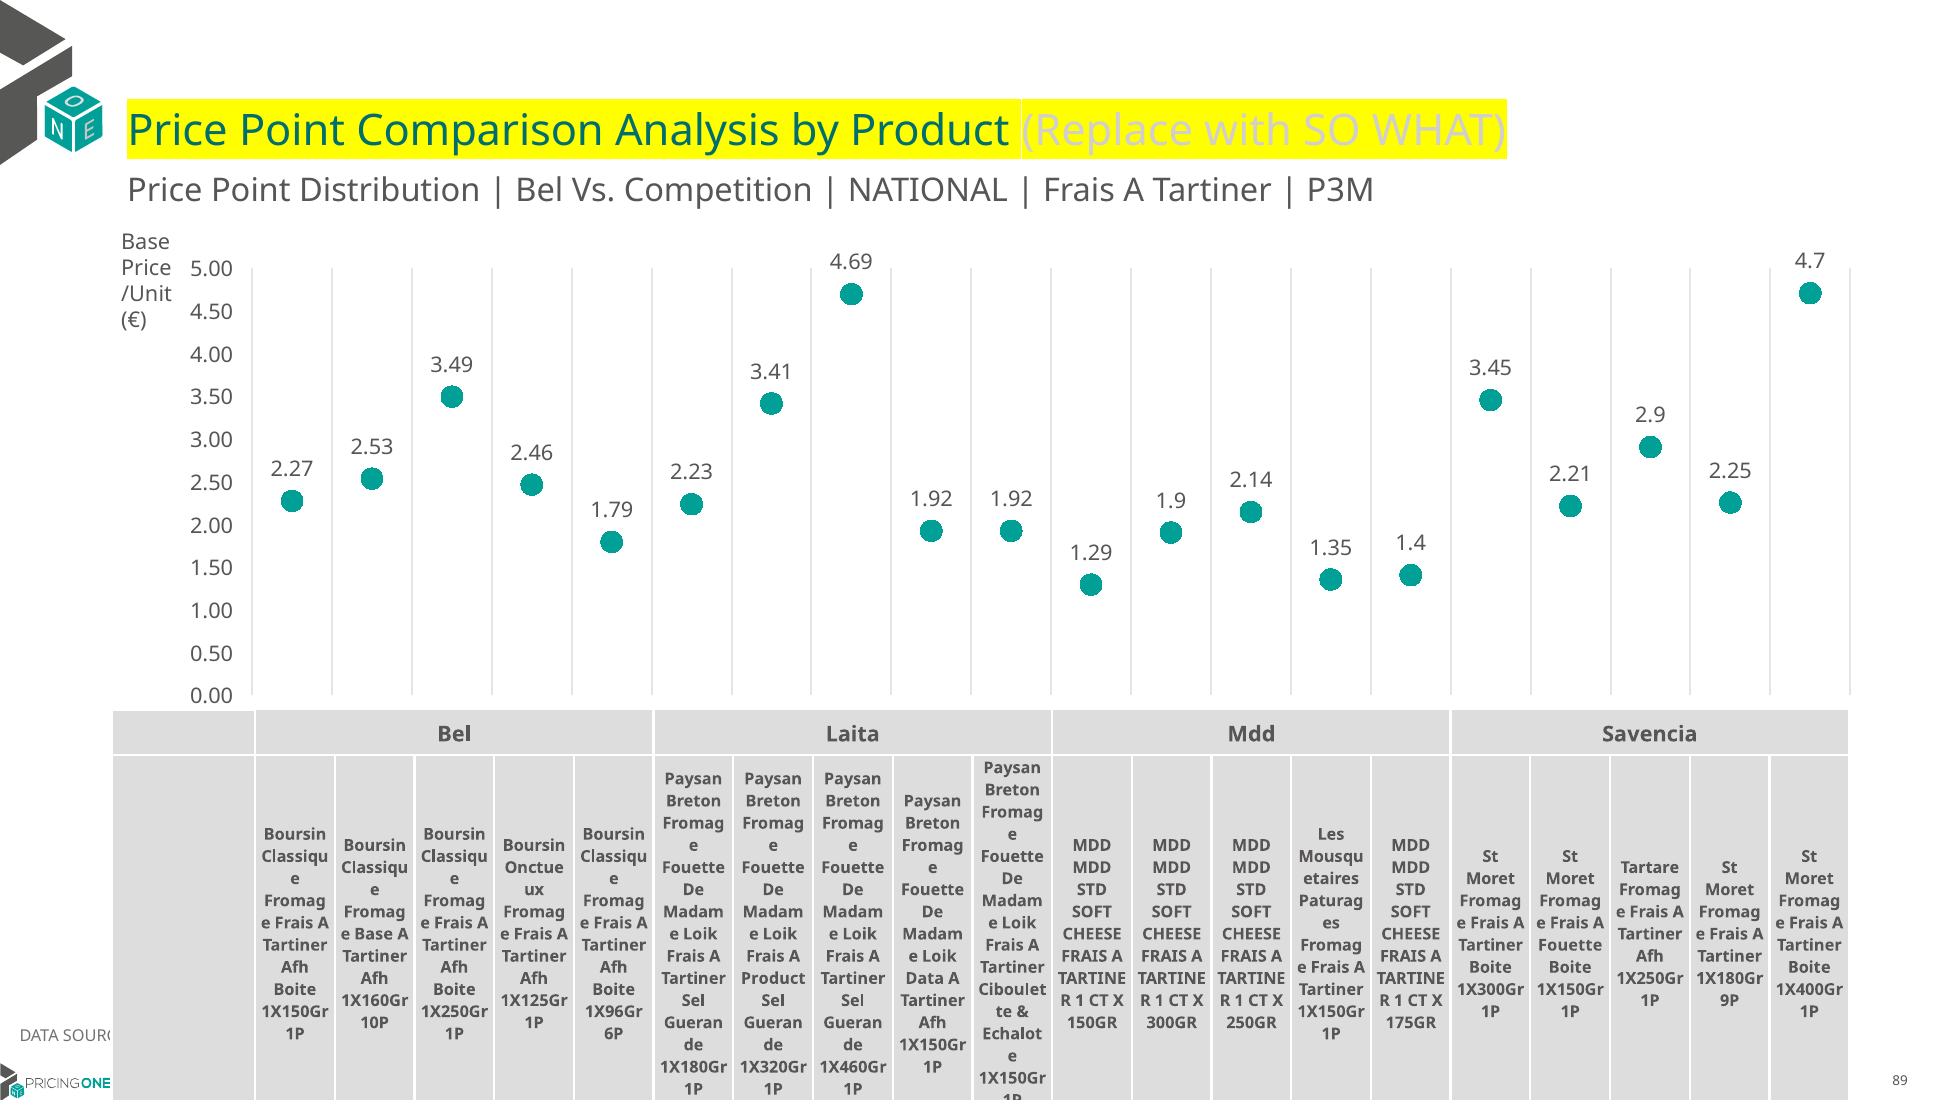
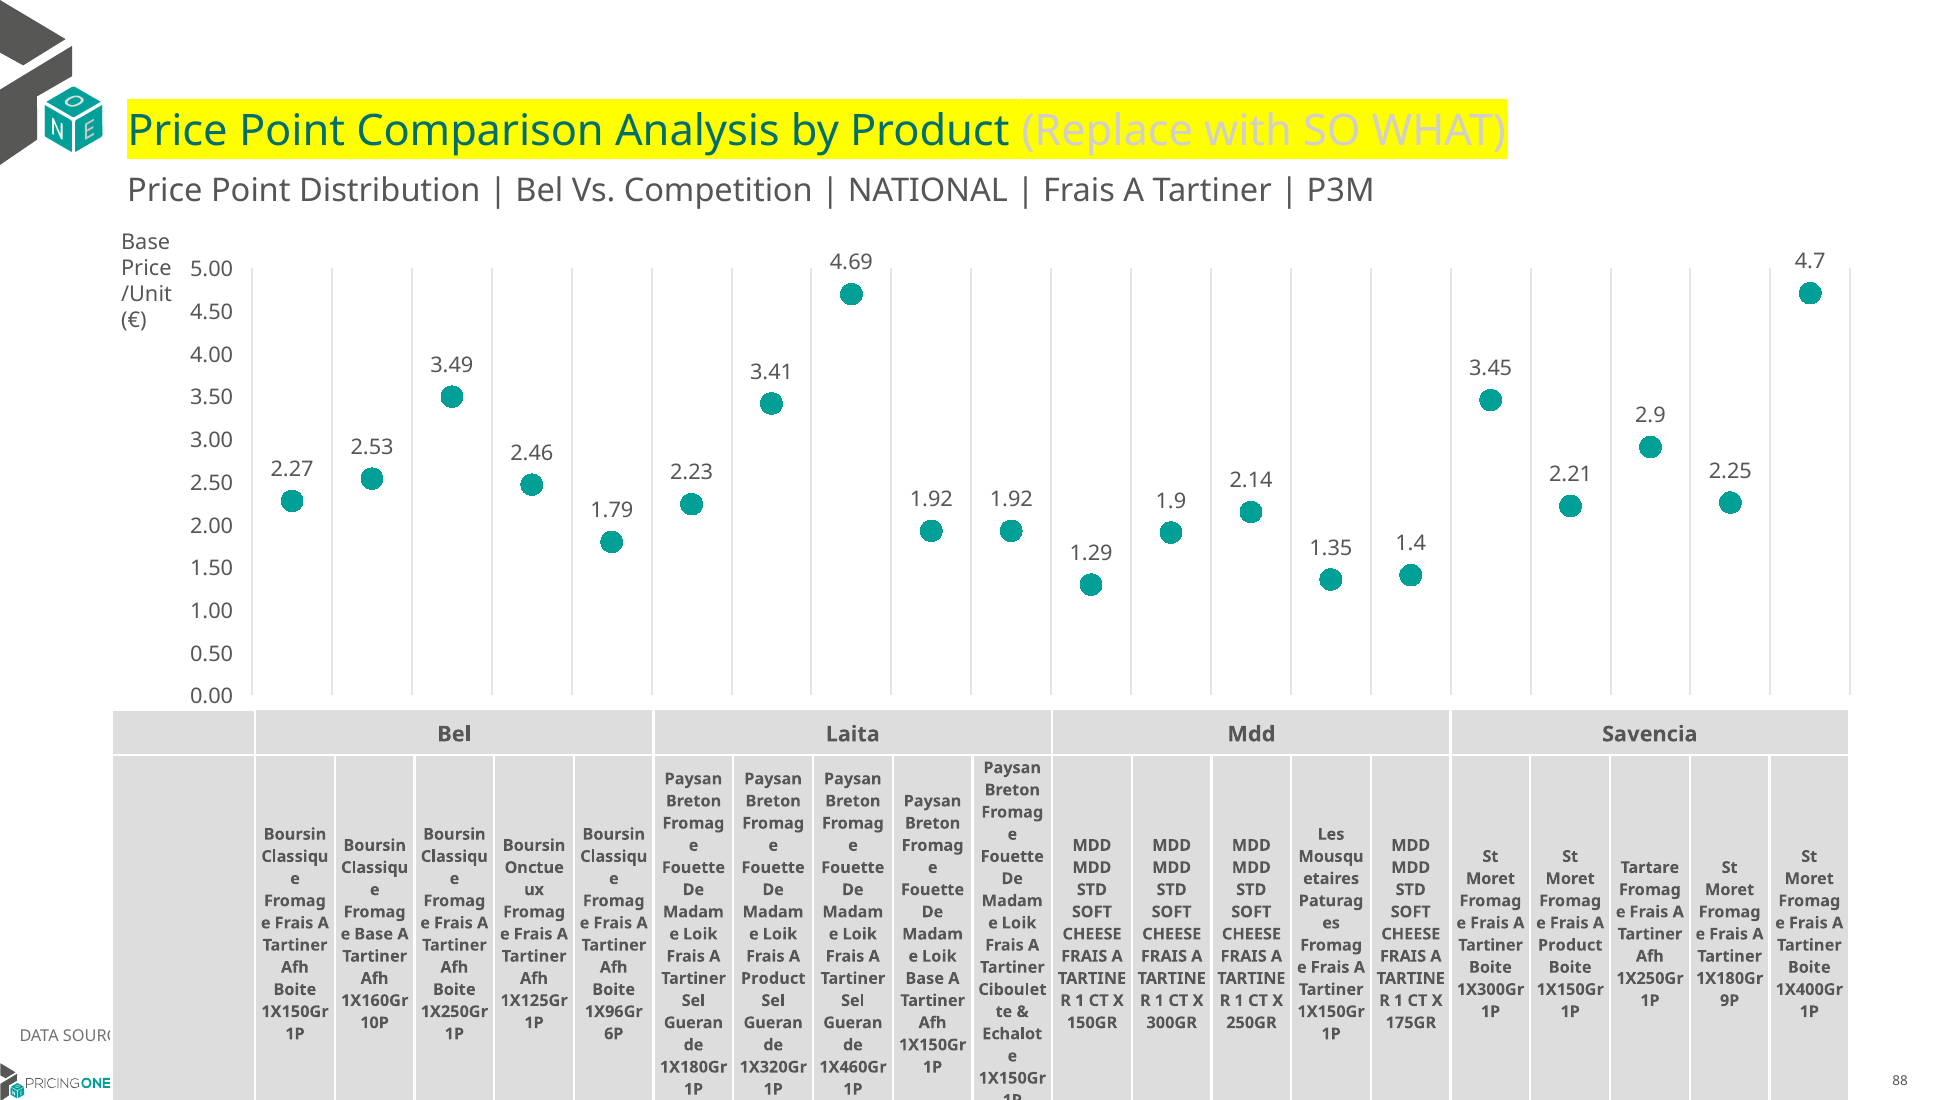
Fouette at (1570, 945): Fouette -> Product
Data at (925, 979): Data -> Base
89: 89 -> 88
